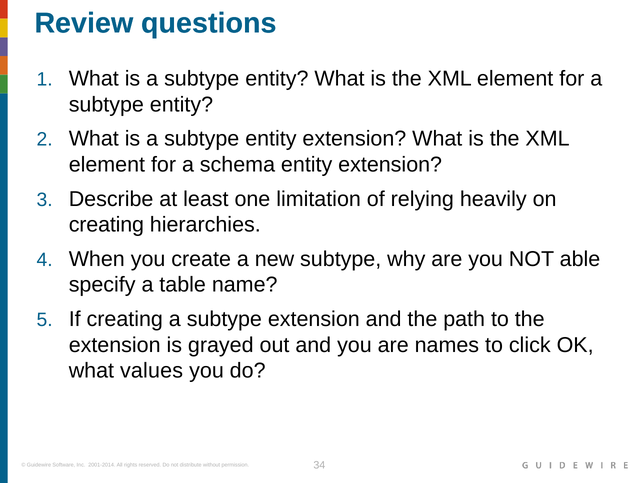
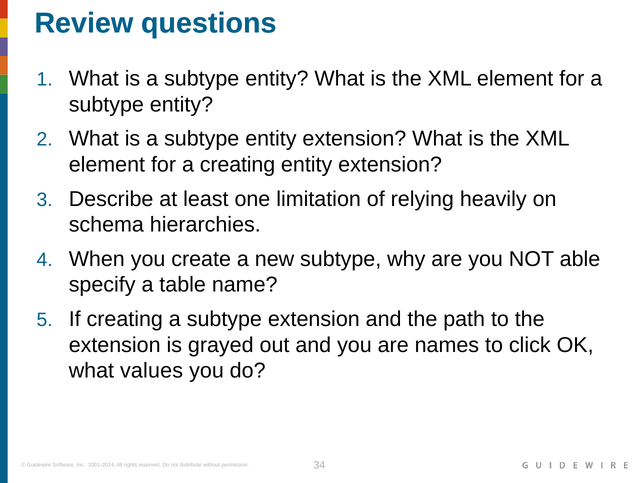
a schema: schema -> creating
creating at (106, 225): creating -> schema
